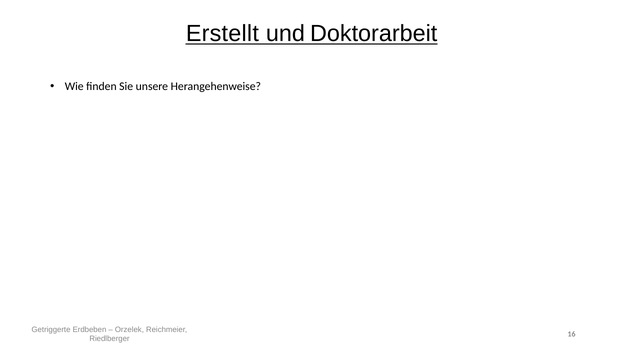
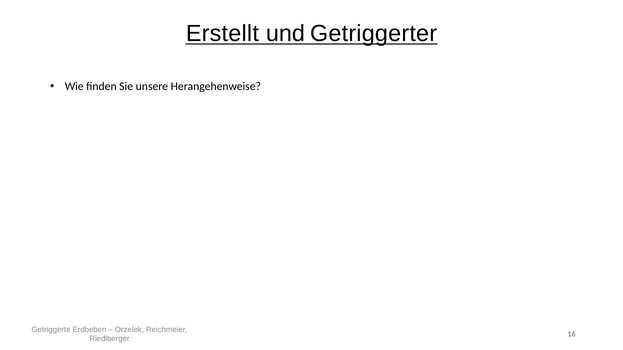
Doktorarbeit: Doktorarbeit -> Getriggerter
